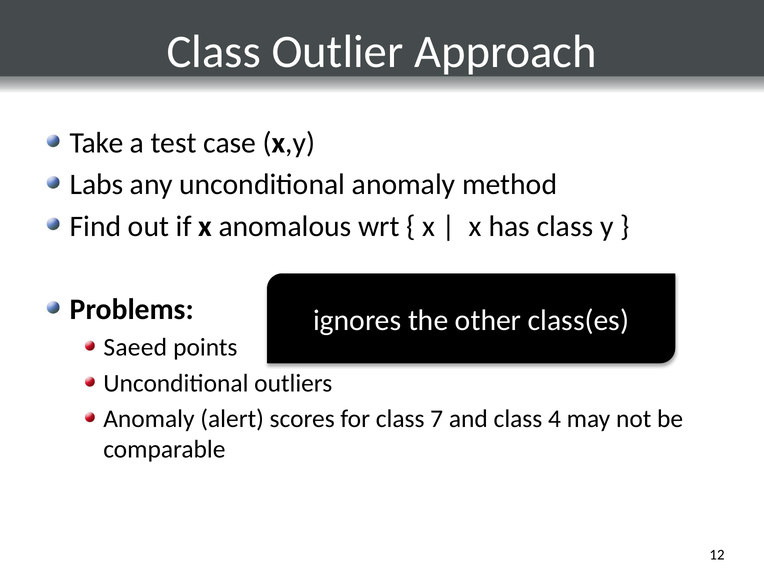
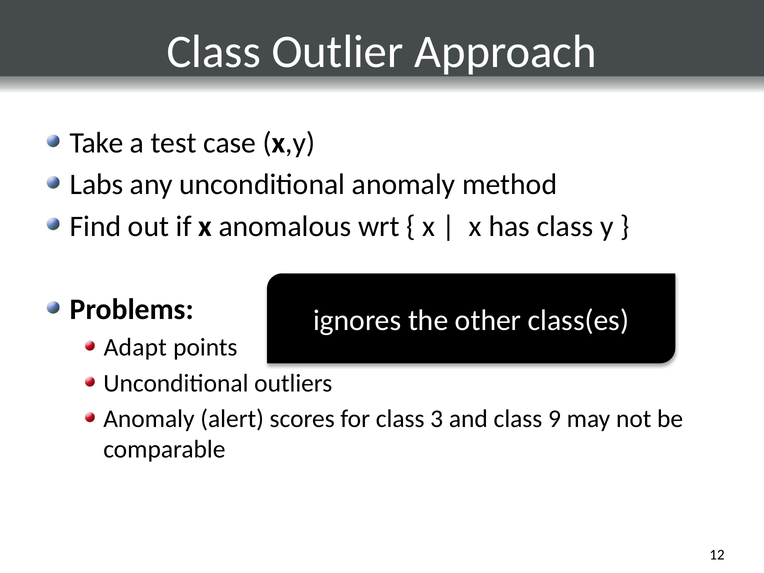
Saeed: Saeed -> Adapt
7: 7 -> 3
4: 4 -> 9
